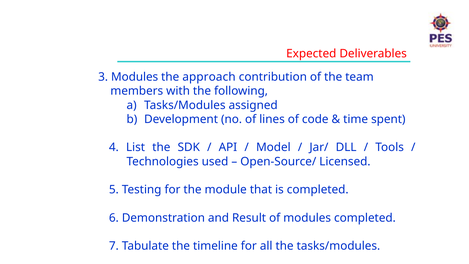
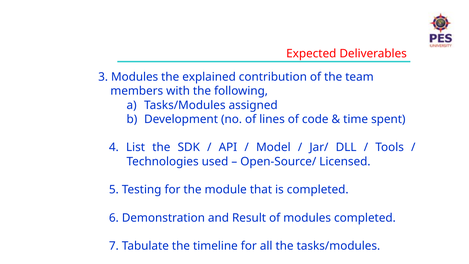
approach: approach -> explained
